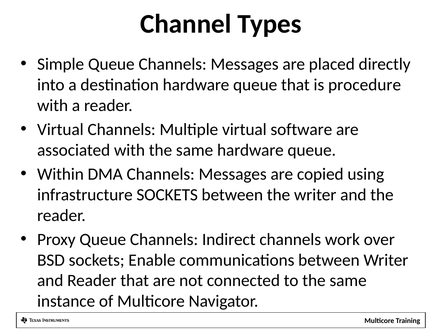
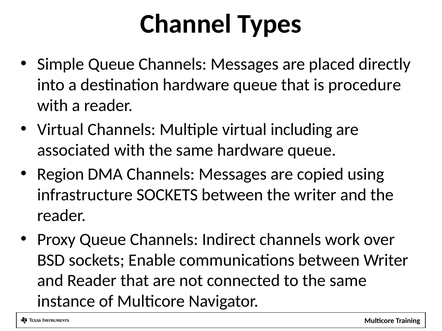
software: software -> including
Within: Within -> Region
